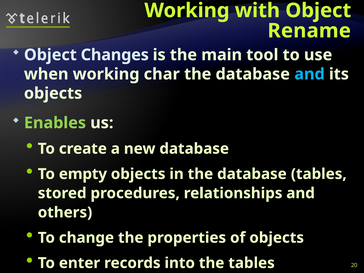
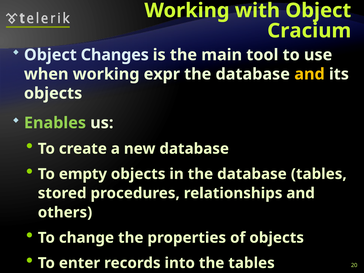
Rename: Rename -> Cracium
char: char -> expr
and at (310, 74) colour: light blue -> yellow
